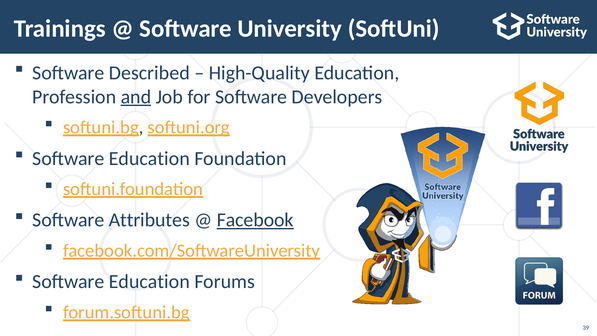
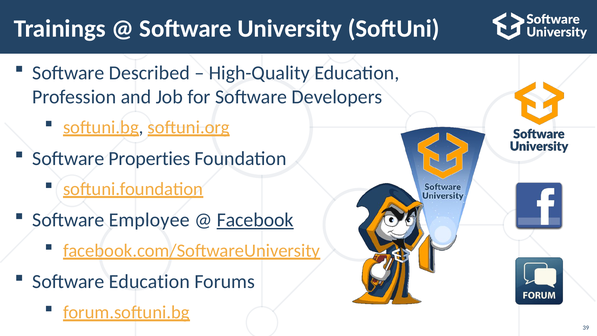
and underline: present -> none
Education at (149, 158): Education -> Properties
Attributes: Attributes -> Employee
